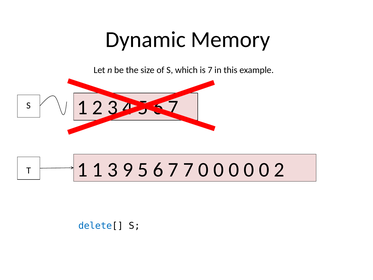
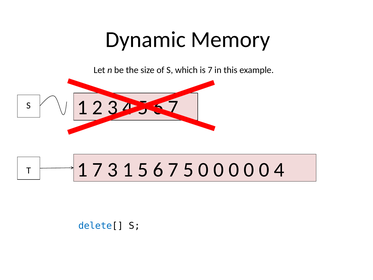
1 1: 1 -> 7
3 9: 9 -> 1
7 7: 7 -> 5
0 2: 2 -> 4
